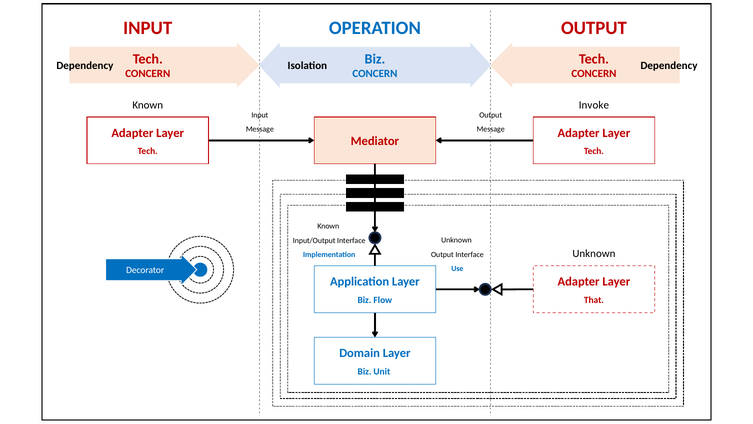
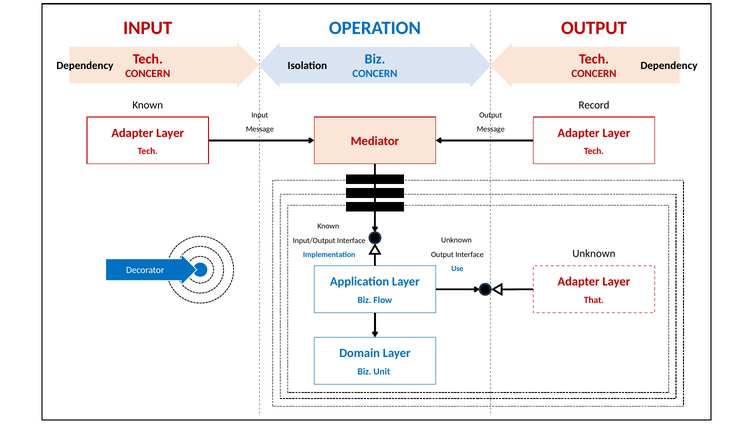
Invoke: Invoke -> Record
